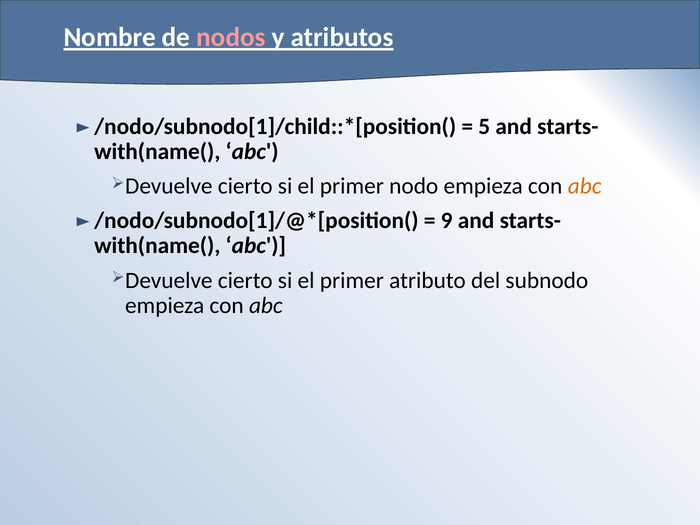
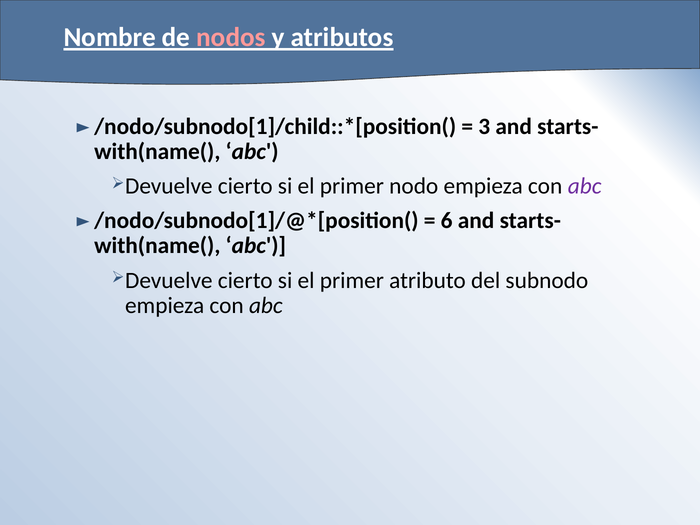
5: 5 -> 3
abc at (585, 186) colour: orange -> purple
9: 9 -> 6
